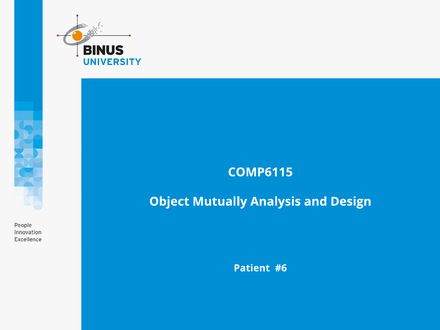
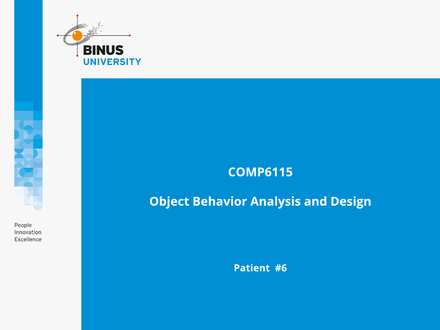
Mutually: Mutually -> Behavior
